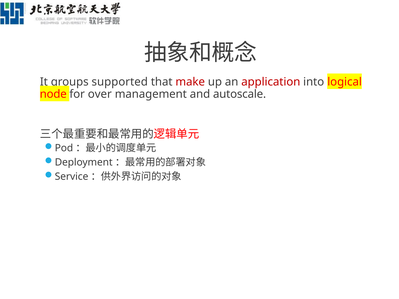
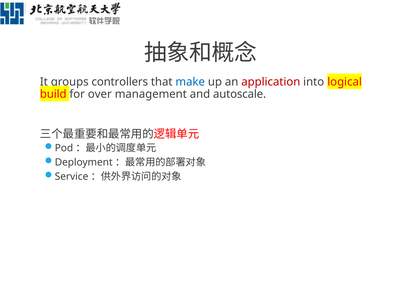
supported: supported -> controllers
make colour: red -> blue
node: node -> build
